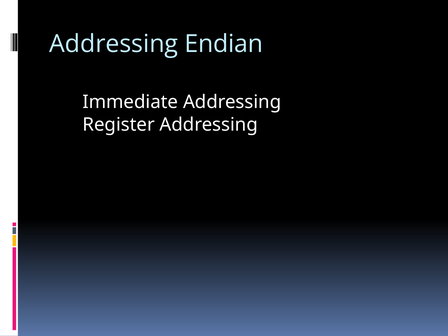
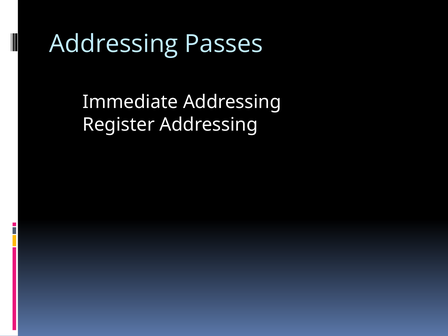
Endian: Endian -> Passes
